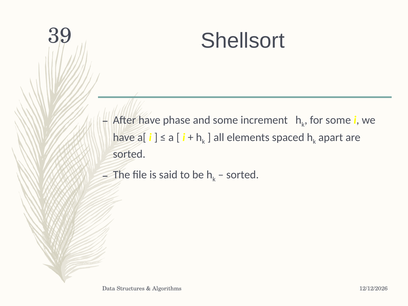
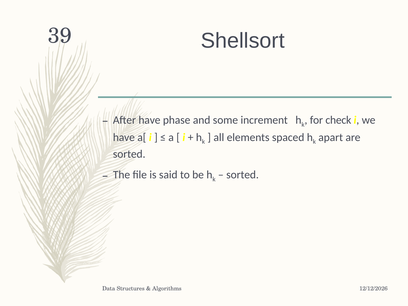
for some: some -> check
